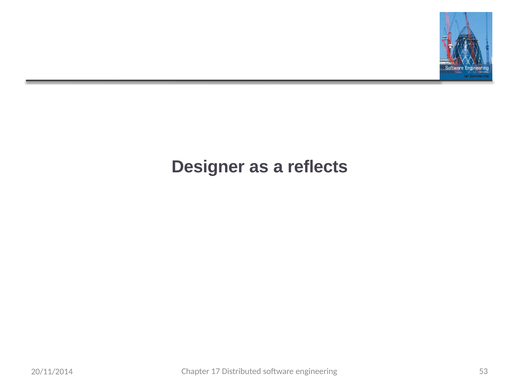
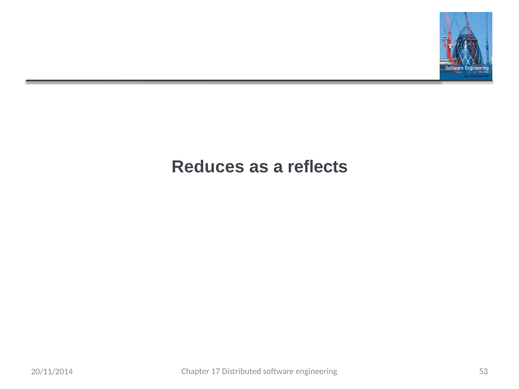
Designer: Designer -> Reduces
